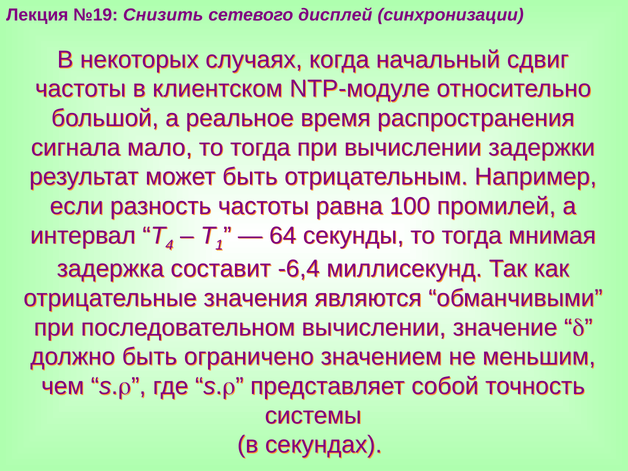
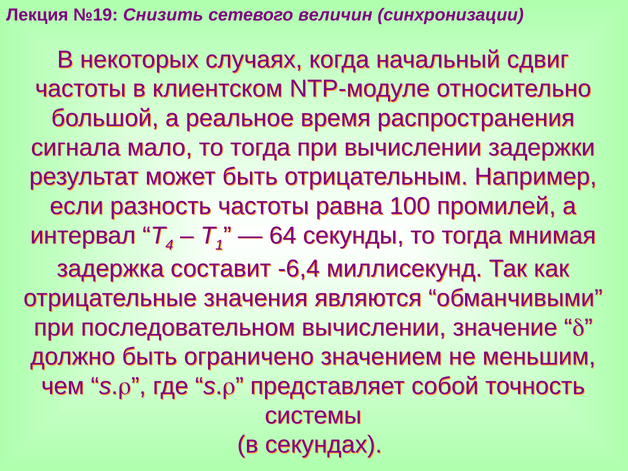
дисплей: дисплей -> величин
